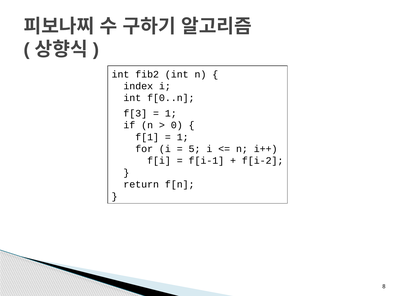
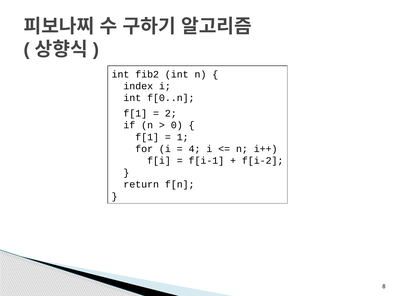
f[3 at (135, 113): f[3 -> f[1
1 at (171, 113): 1 -> 2
5: 5 -> 4
